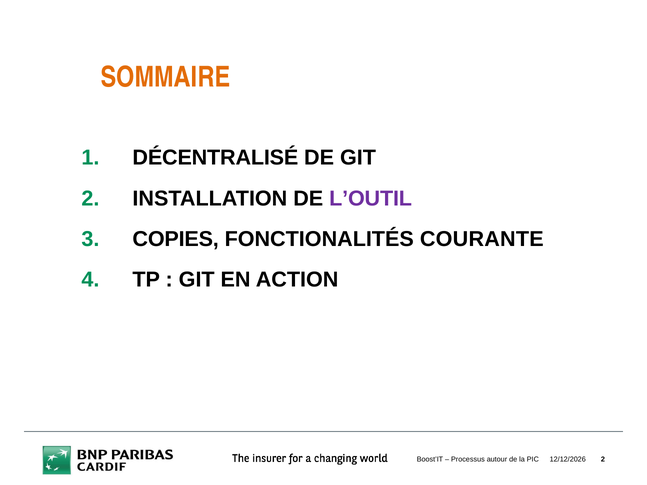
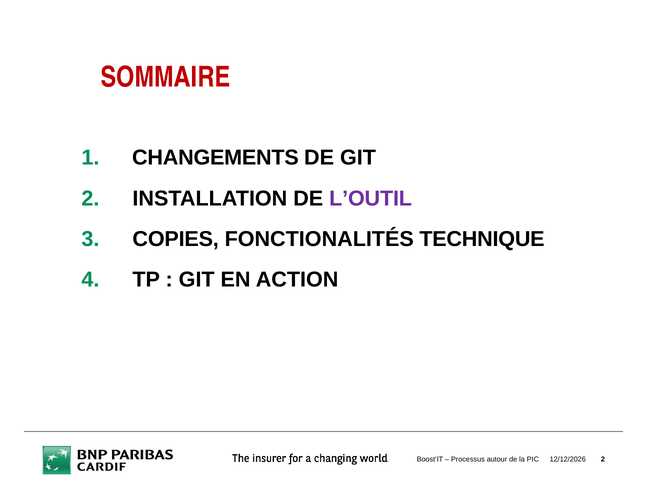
SOMMAIRE colour: orange -> red
DÉCENTRALISÉ: DÉCENTRALISÉ -> CHANGEMENTS
COURANTE: COURANTE -> TECHNIQUE
